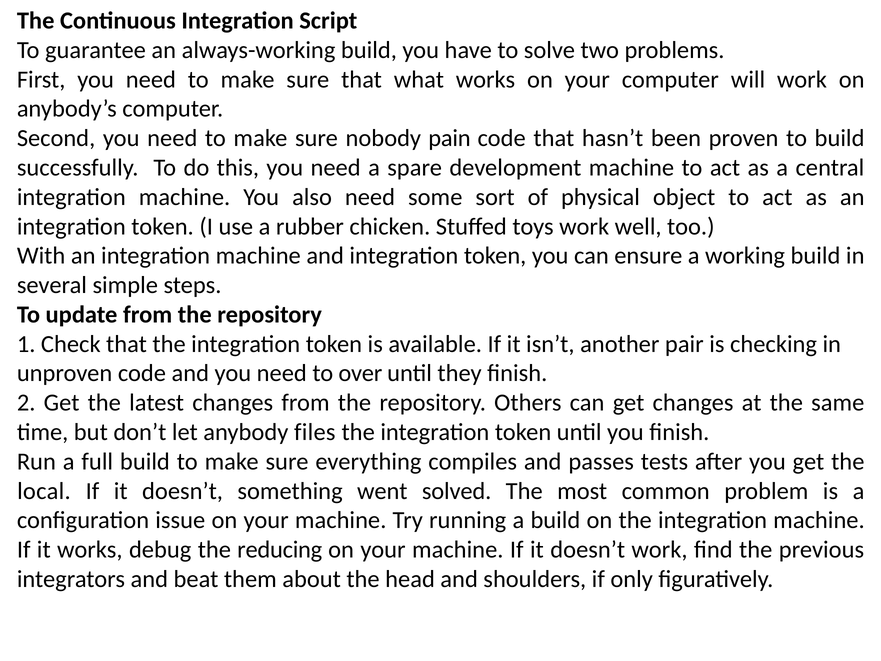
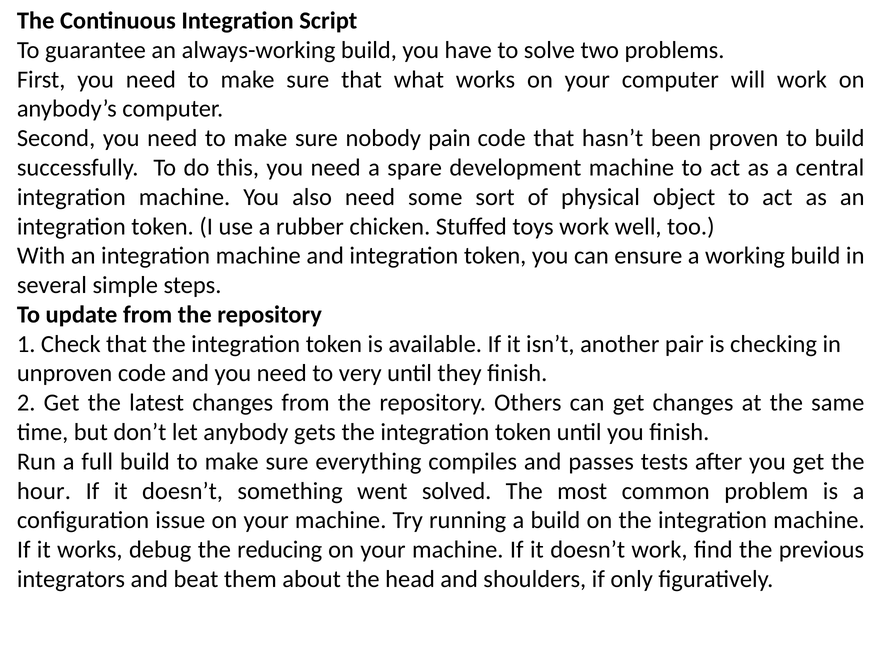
over: over -> very
files: files -> gets
local: local -> hour
